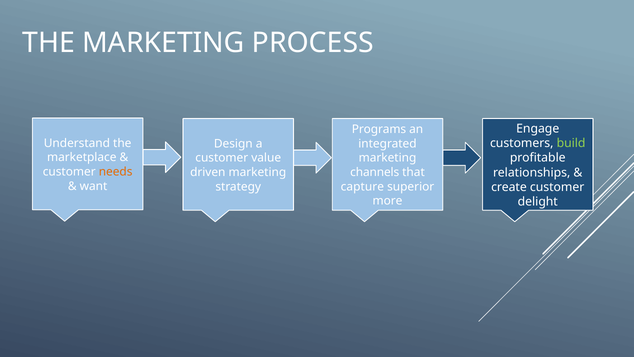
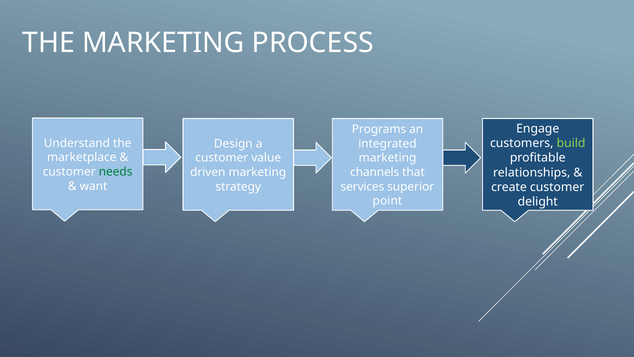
needs colour: orange -> green
capture: capture -> services
more: more -> point
